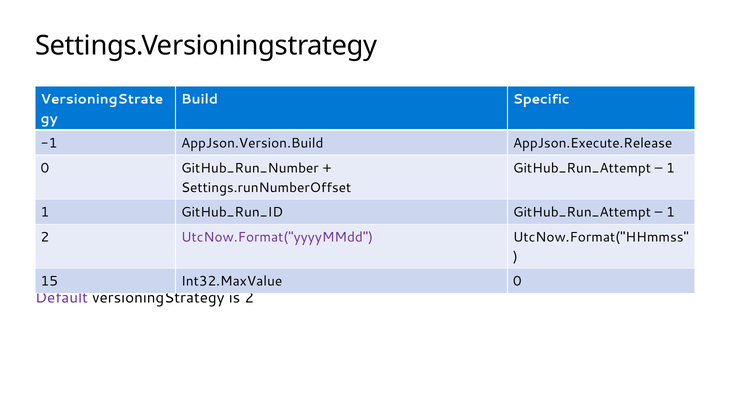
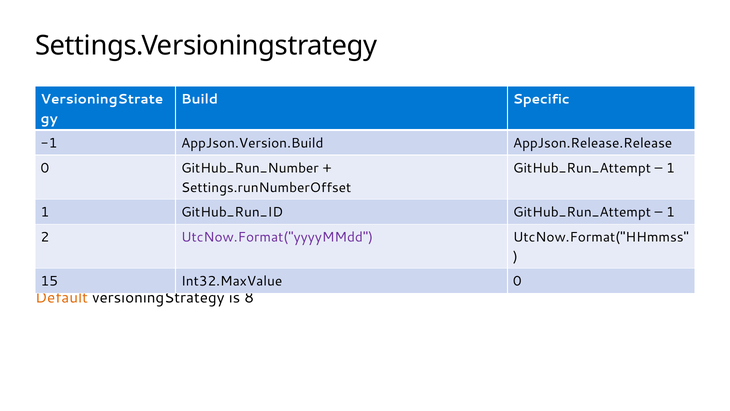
AppJson.Execute.Release: AppJson.Execute.Release -> AppJson.Release.Release
Default colour: purple -> orange
is 2: 2 -> 8
